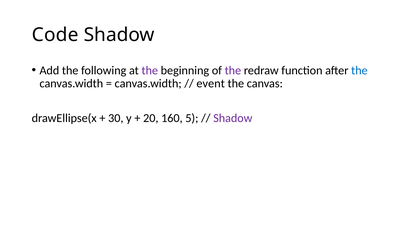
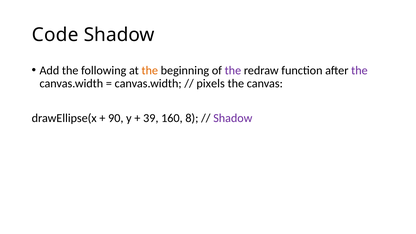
the at (150, 70) colour: purple -> orange
the at (359, 70) colour: blue -> purple
event: event -> pixels
30: 30 -> 90
20: 20 -> 39
5: 5 -> 8
